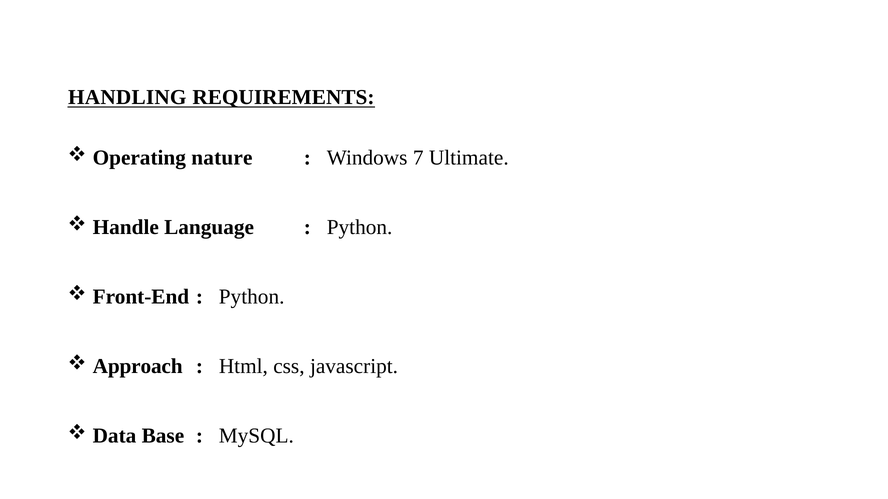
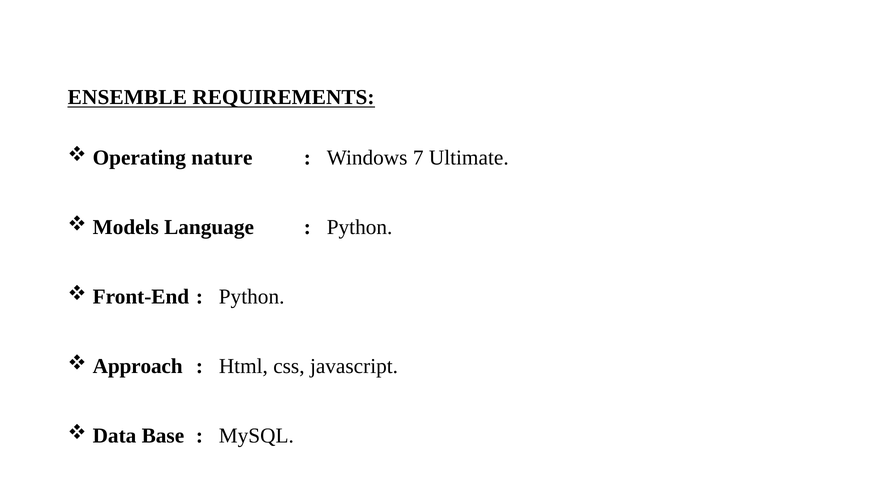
HANDLING: HANDLING -> ENSEMBLE
Handle: Handle -> Models
